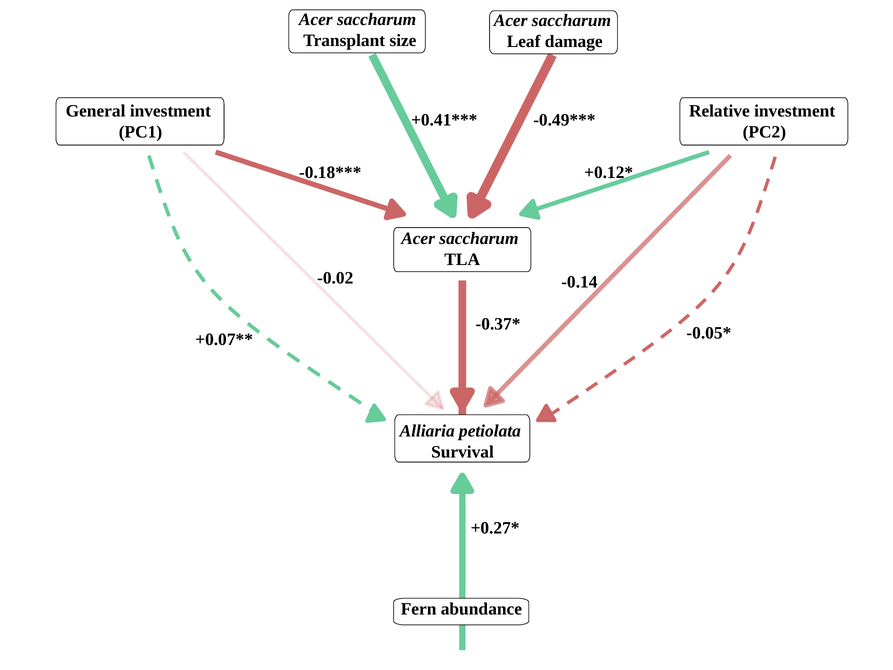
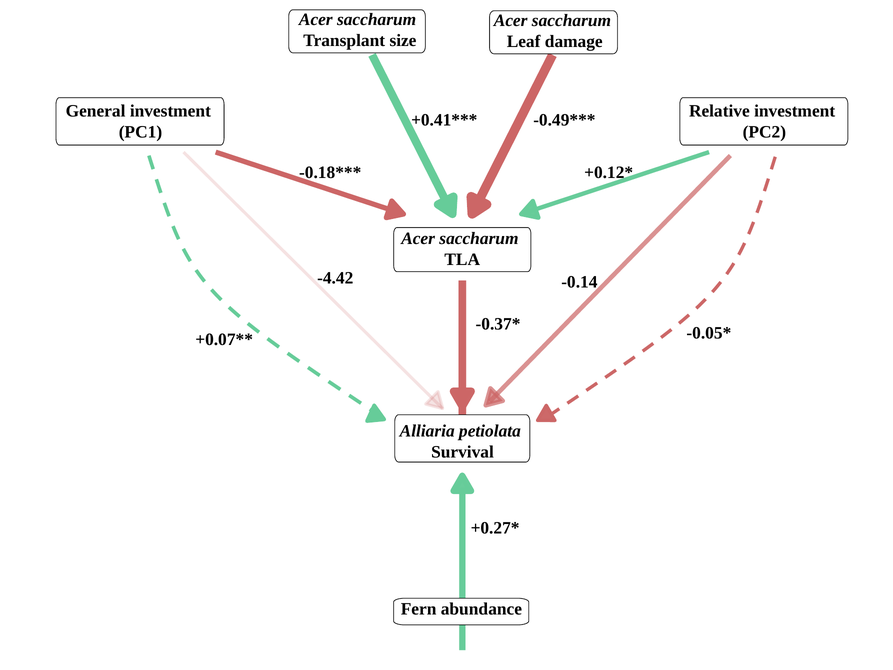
-0.02: -0.02 -> -4.42
